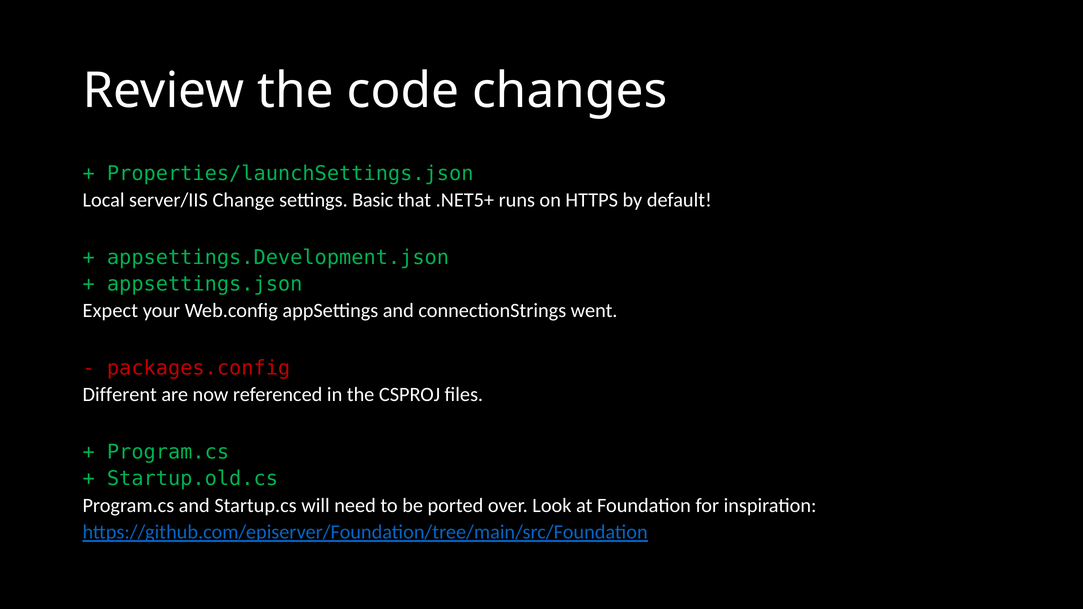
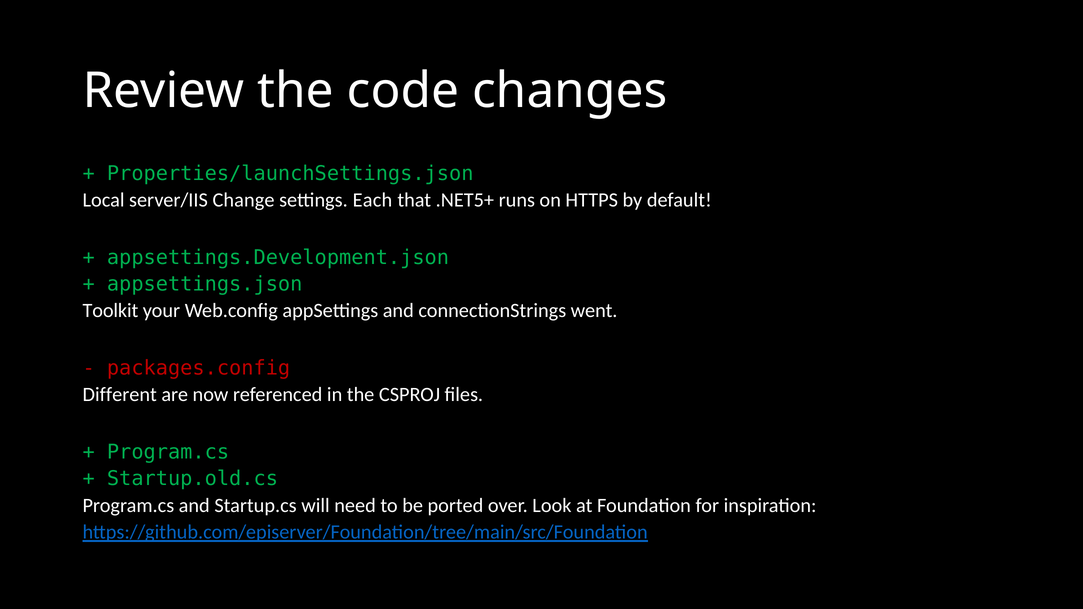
Basic: Basic -> Each
Expect: Expect -> Toolkit
